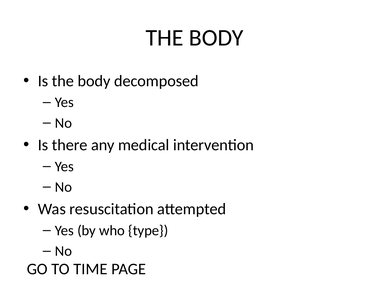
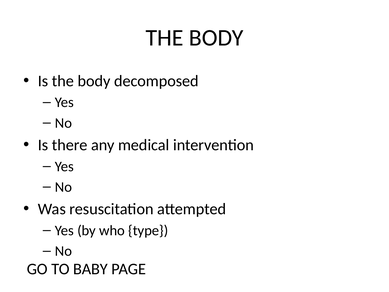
TIME: TIME -> BABY
